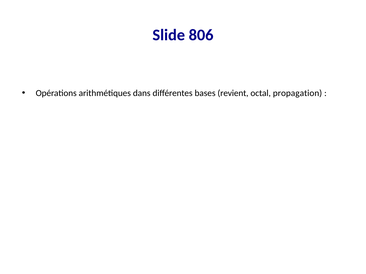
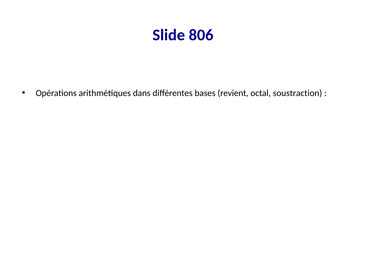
propagation: propagation -> soustraction
